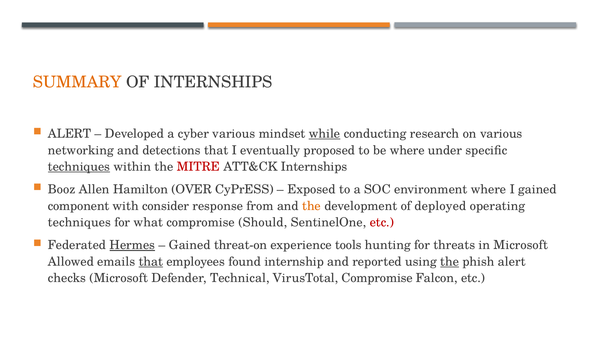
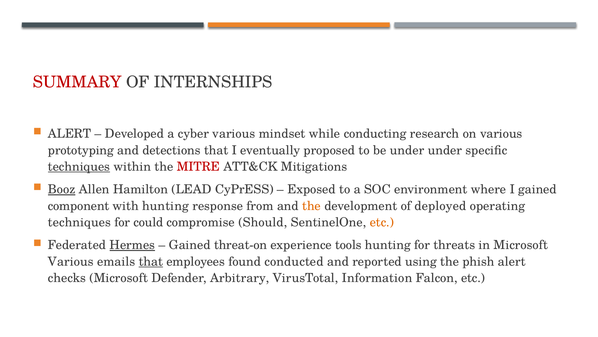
SUMMARY colour: orange -> red
while underline: present -> none
networking: networking -> prototyping
be where: where -> under
ATT&CK Internships: Internships -> Mitigations
Booz underline: none -> present
OVER: OVER -> LEAD
with consider: consider -> hunting
what: what -> could
etc at (382, 222) colour: red -> orange
Allowed at (71, 261): Allowed -> Various
internship: internship -> conducted
the at (450, 261) underline: present -> none
Technical: Technical -> Arbitrary
VirusTotal Compromise: Compromise -> Information
